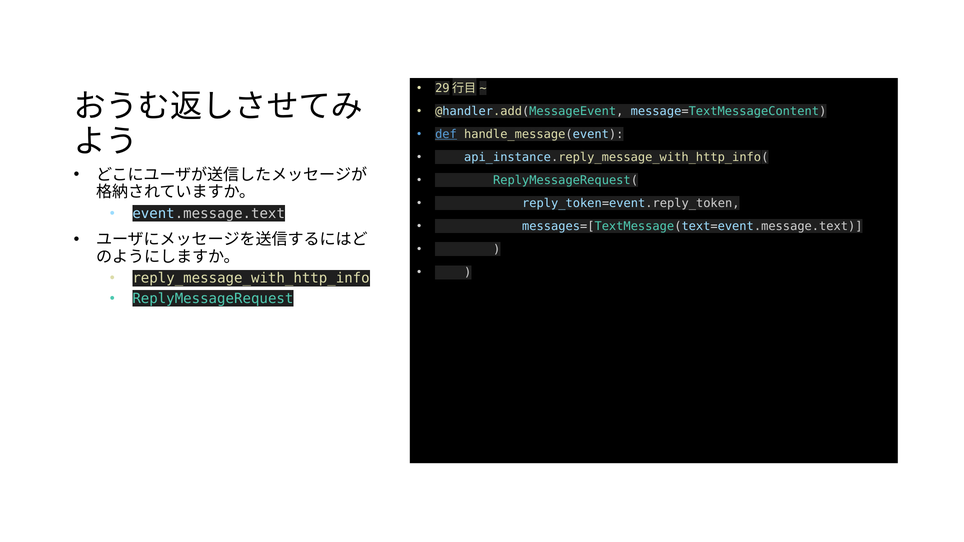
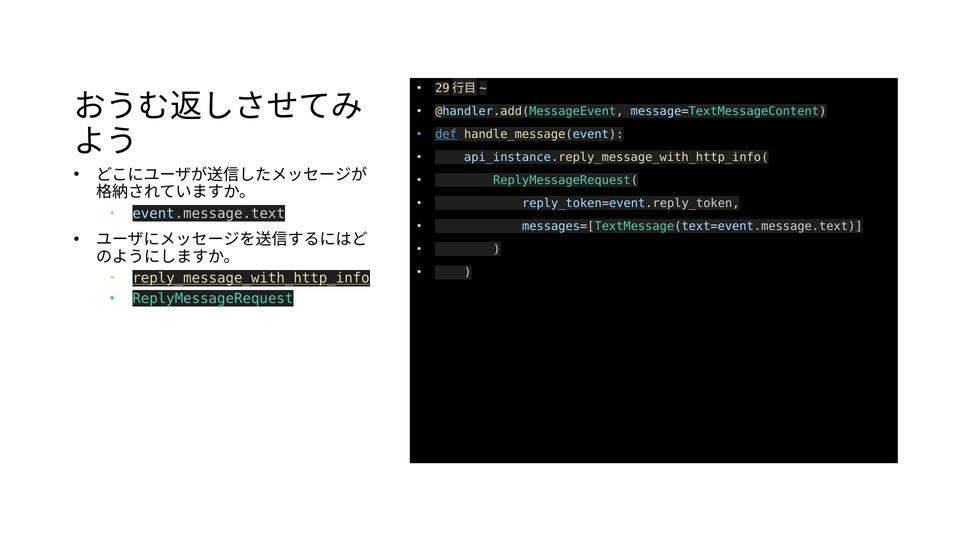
reply_message_with_http_info underline: none -> present
